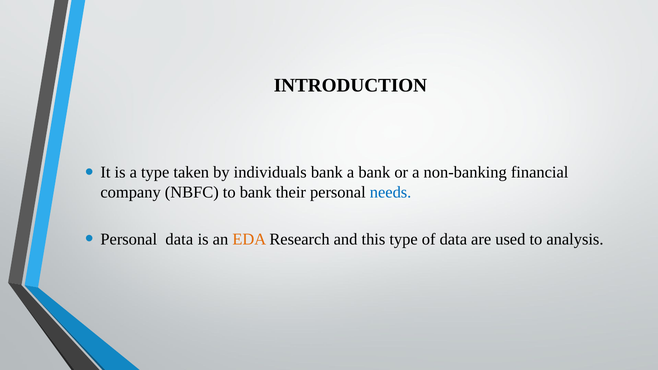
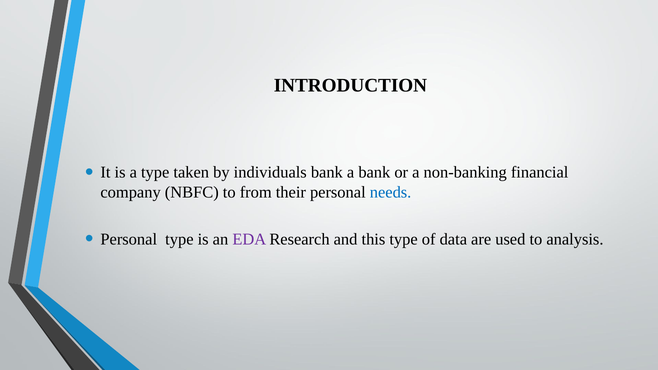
to bank: bank -> from
Personal data: data -> type
EDA colour: orange -> purple
